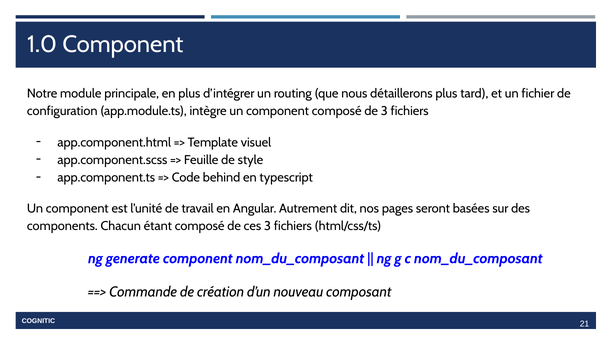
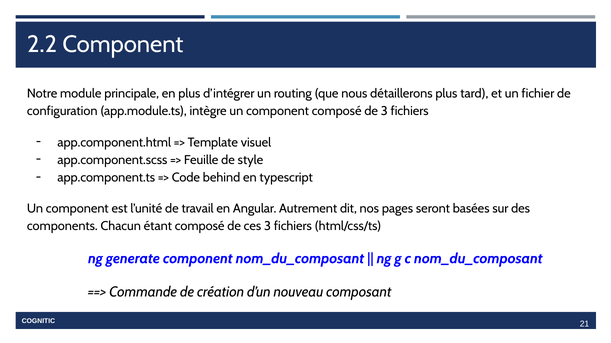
1.0: 1.0 -> 2.2
